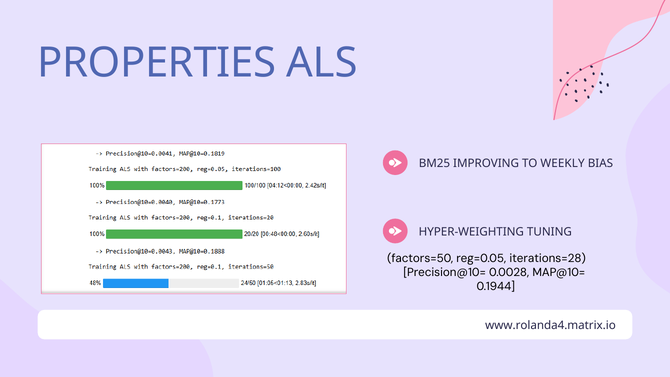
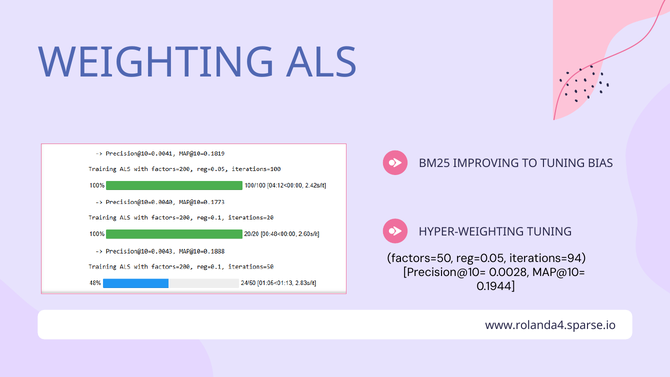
PROPERTIES: PROPERTIES -> WEIGHTING
TO WEEKLY: WEEKLY -> TUNING
iterations=28: iterations=28 -> iterations=94
www.rolanda4.matrix.io: www.rolanda4.matrix.io -> www.rolanda4.sparse.io
